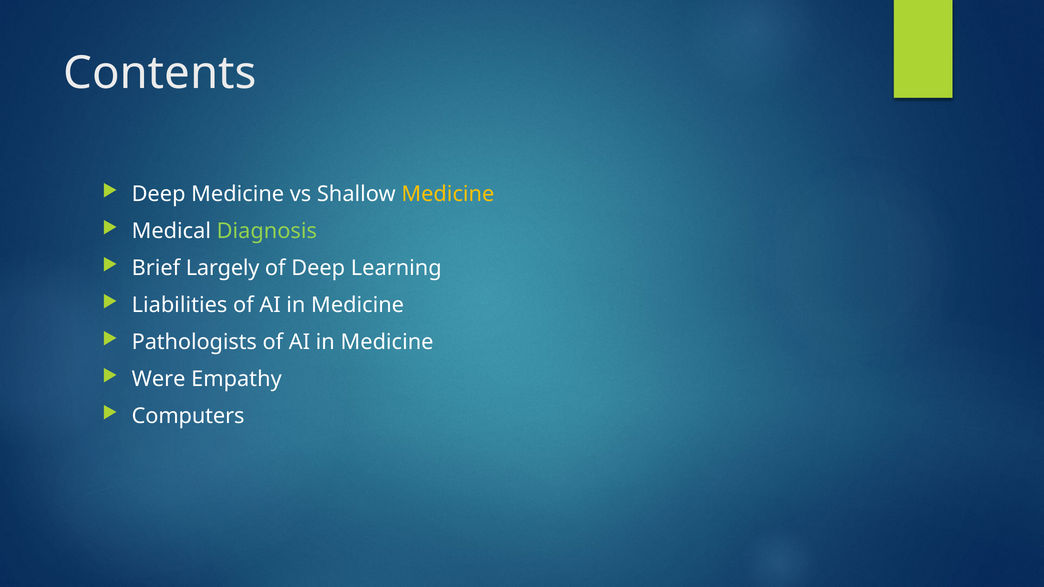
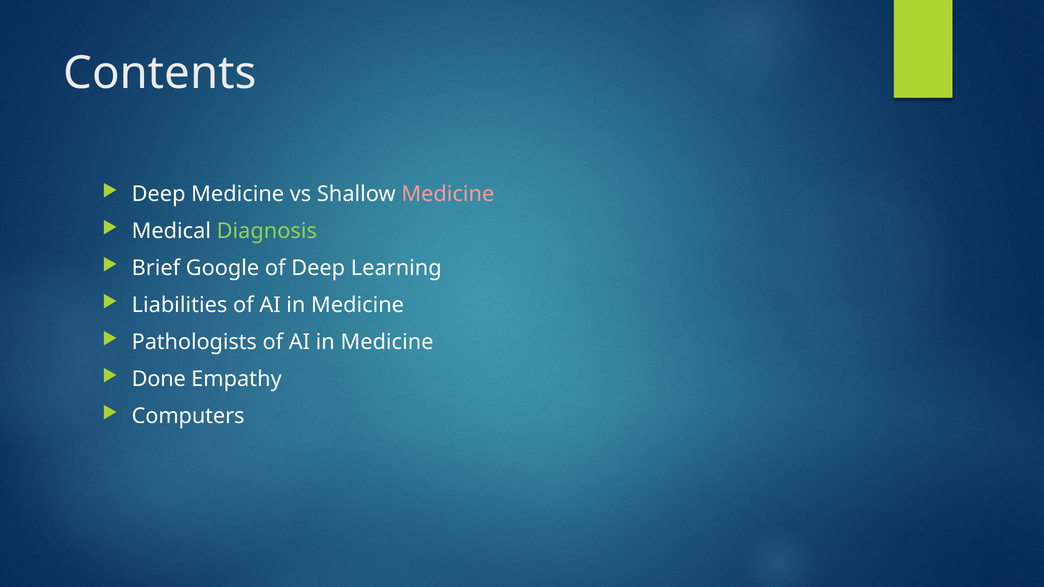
Medicine at (448, 194) colour: yellow -> pink
Largely: Largely -> Google
Were: Were -> Done
